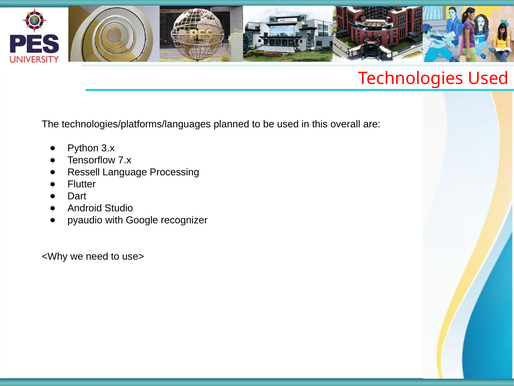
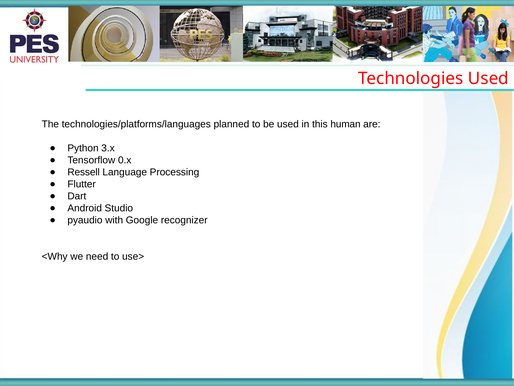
overall: overall -> human
7.x: 7.x -> 0.x
